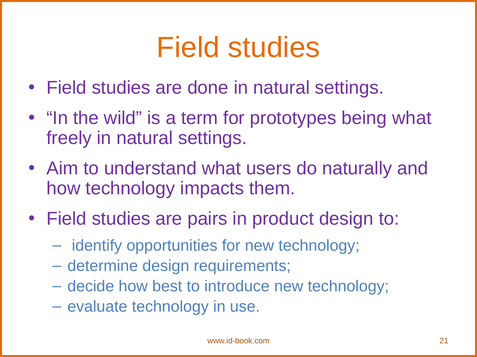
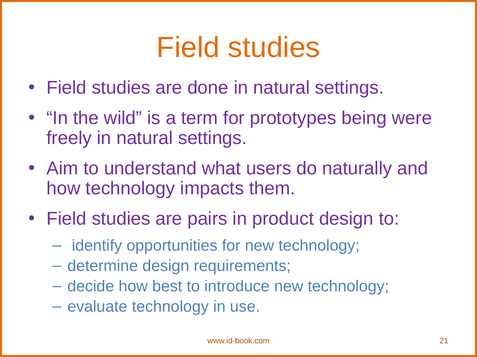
being what: what -> were
